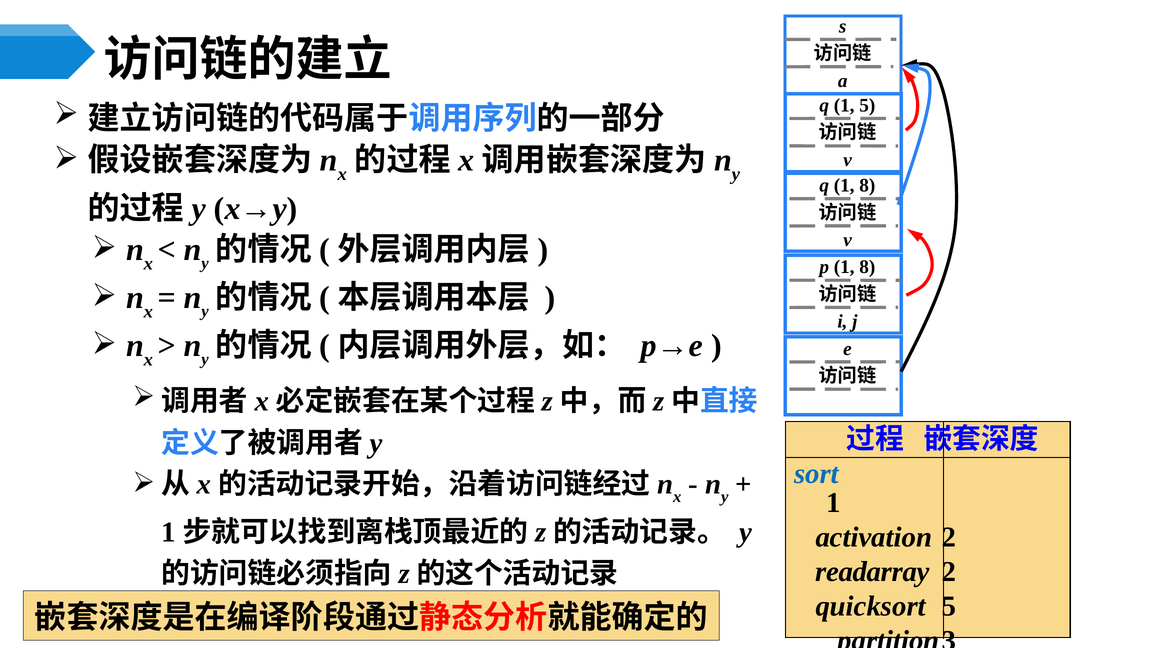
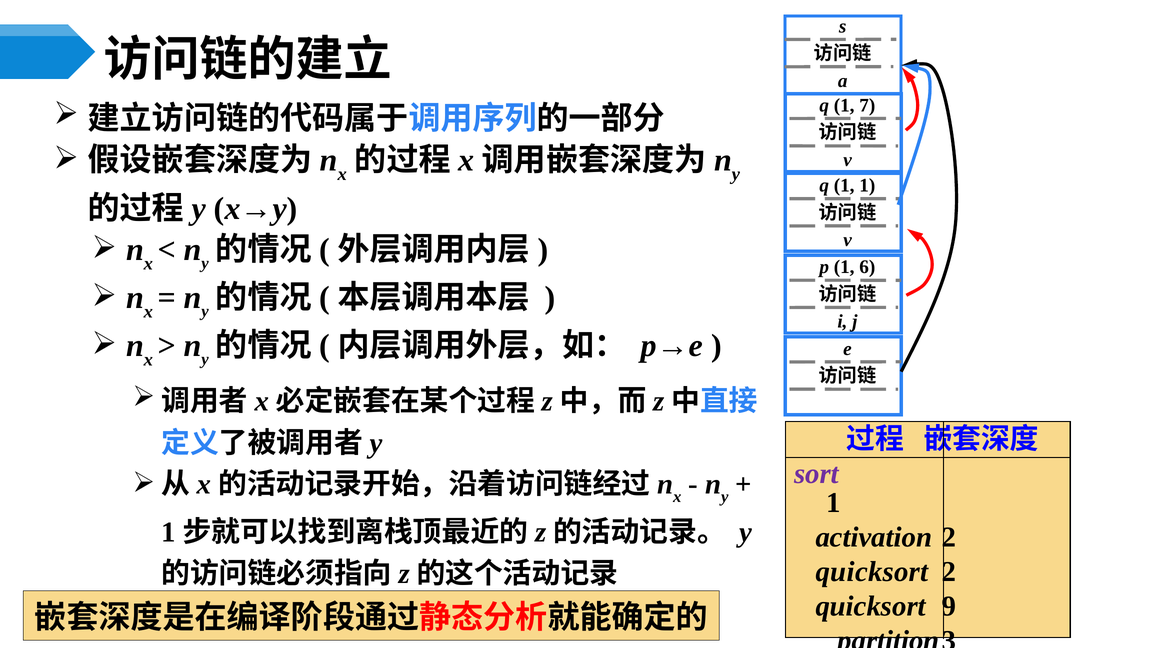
1 5: 5 -> 7
q 1 8: 8 -> 1
p 1 8: 8 -> 6
sort colour: blue -> purple
readarray at (872, 572): readarray -> quicksort
quicksort 5: 5 -> 9
